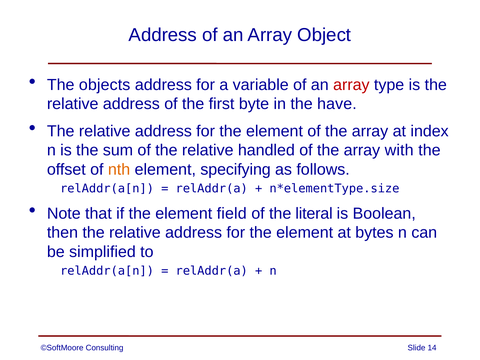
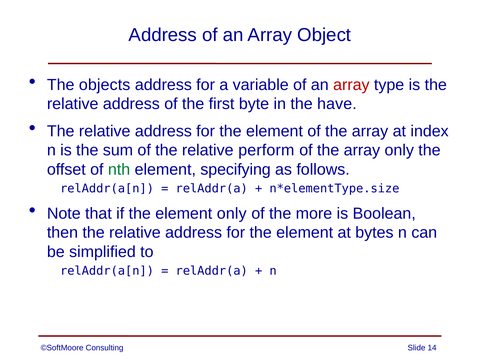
handled: handled -> perform
array with: with -> only
nth colour: orange -> green
element field: field -> only
literal: literal -> more
